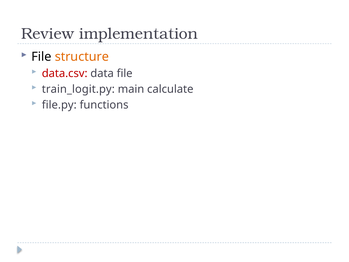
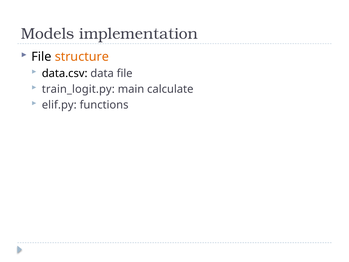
Review: Review -> Models
data.csv colour: red -> black
file.py: file.py -> elif.py
